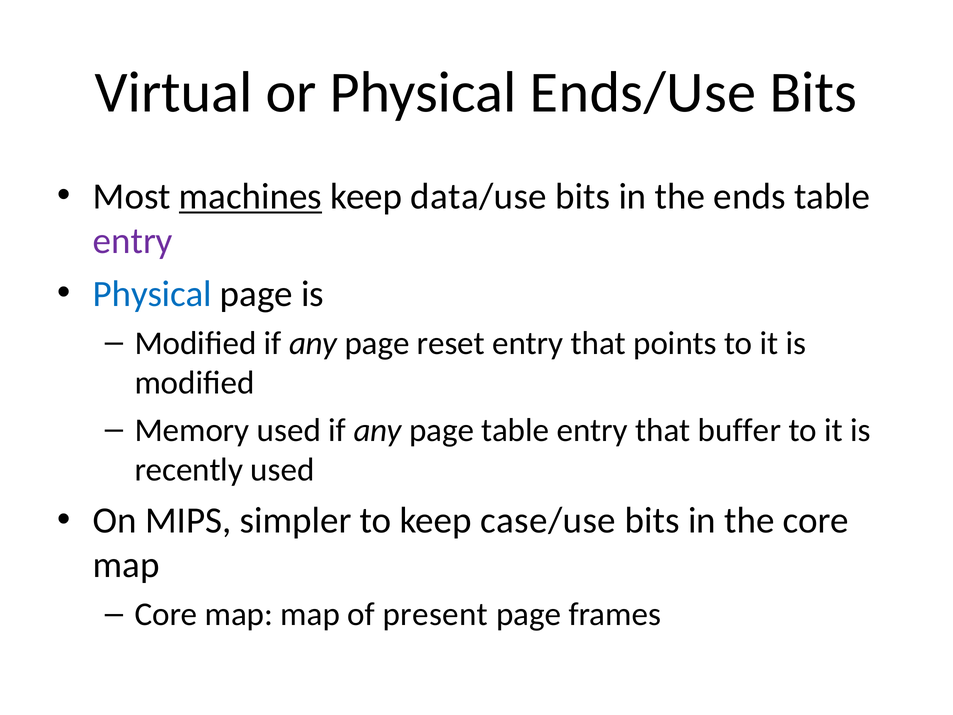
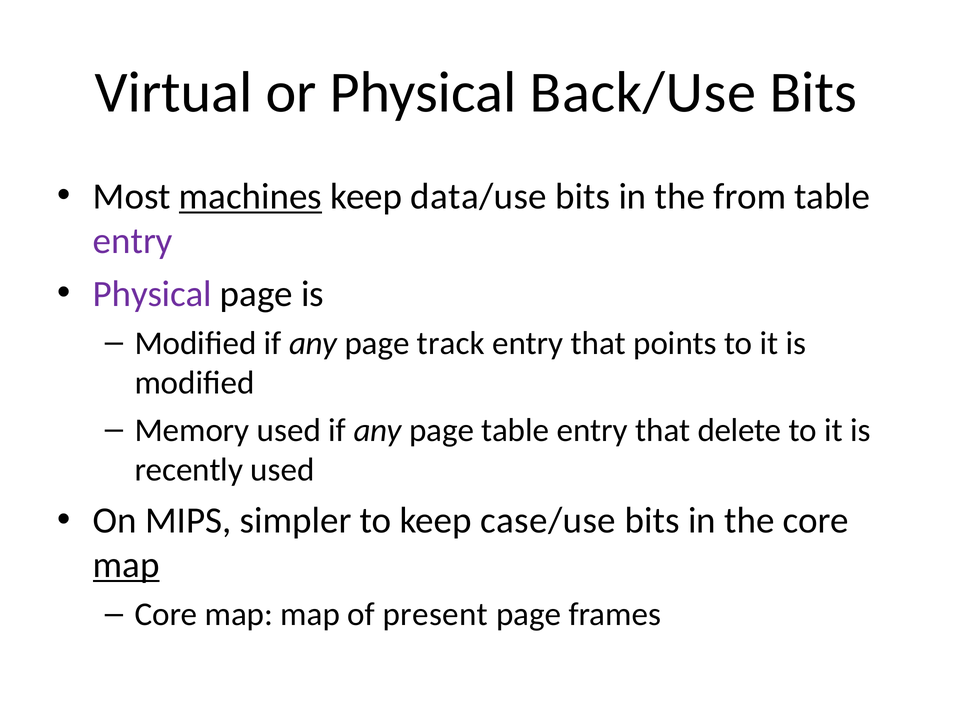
Ends/Use: Ends/Use -> Back/Use
ends: ends -> from
Physical at (152, 294) colour: blue -> purple
reset: reset -> track
buffer: buffer -> delete
map at (126, 565) underline: none -> present
